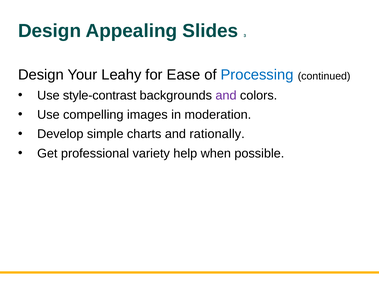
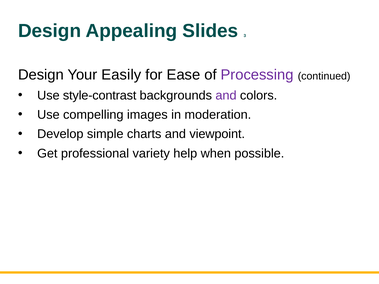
Leahy: Leahy -> Easily
Processing colour: blue -> purple
rationally: rationally -> viewpoint
